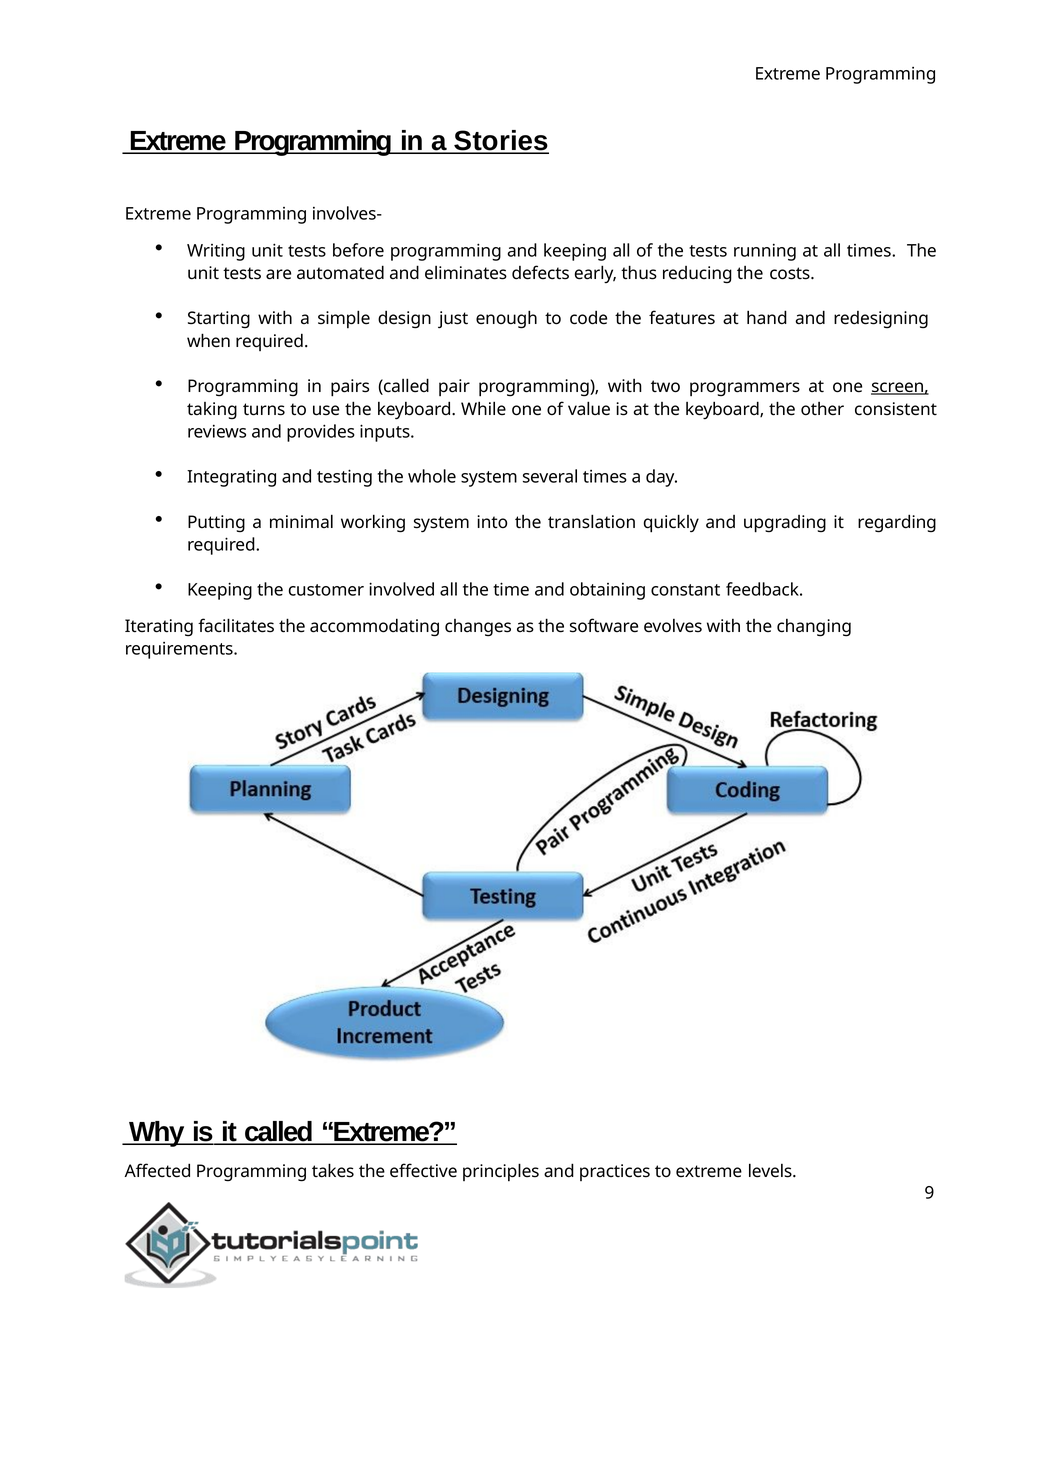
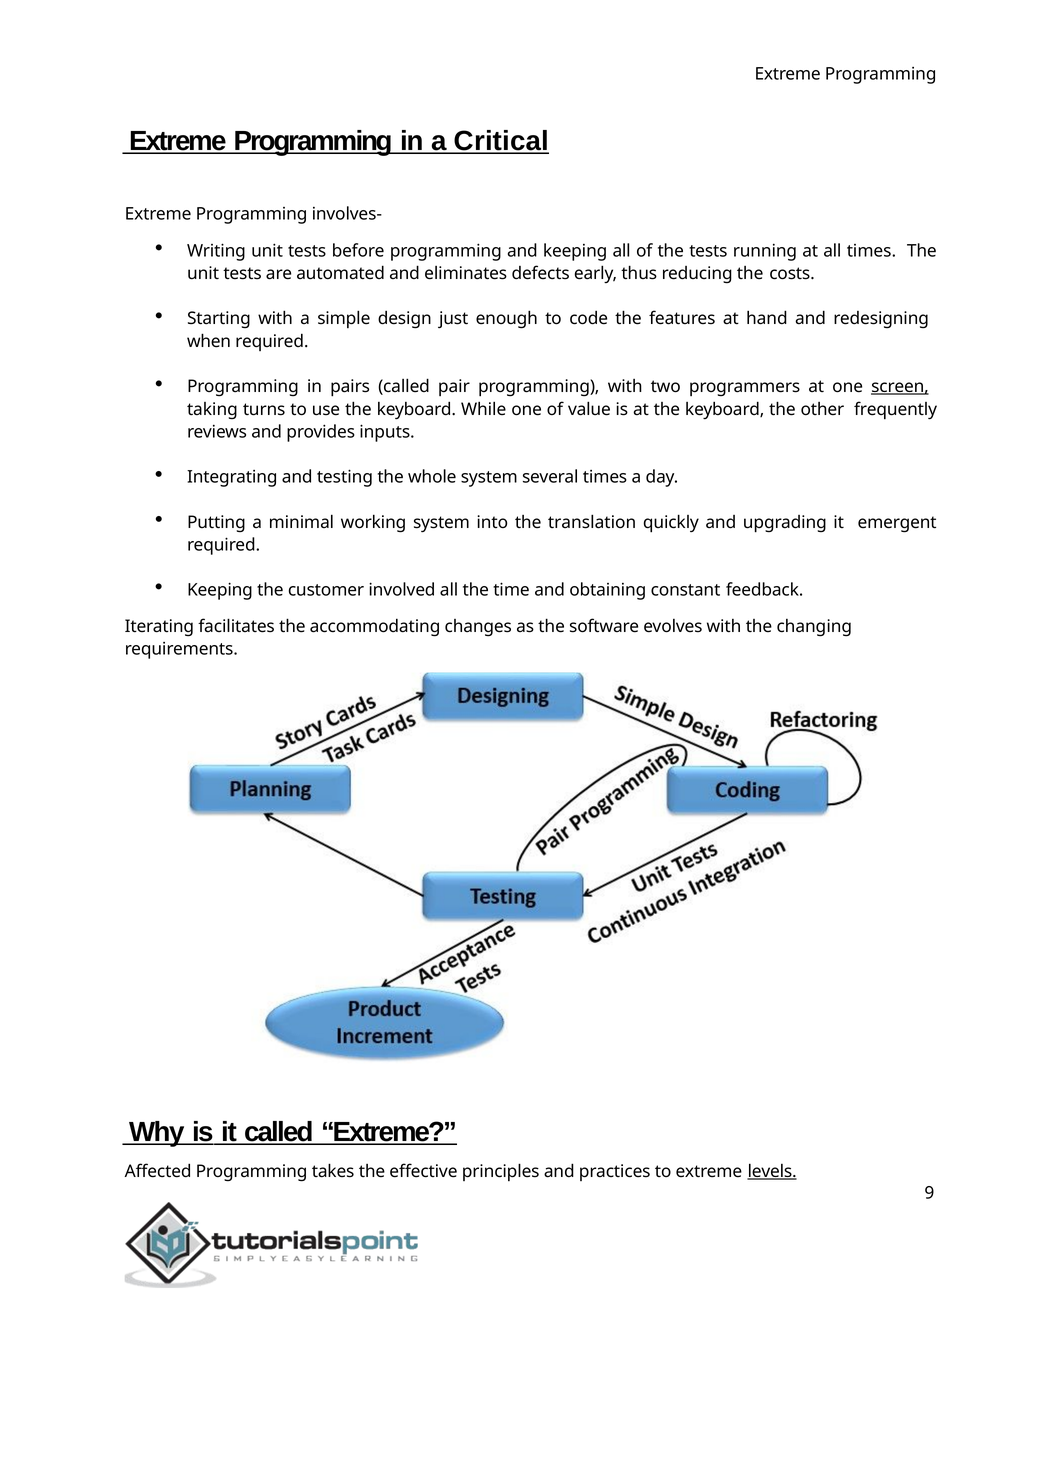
Stories: Stories -> Critical
consistent: consistent -> frequently
regarding: regarding -> emergent
levels underline: none -> present
